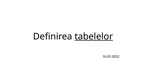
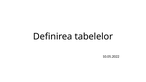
tabelelor underline: present -> none
